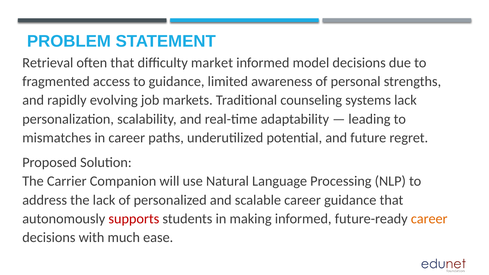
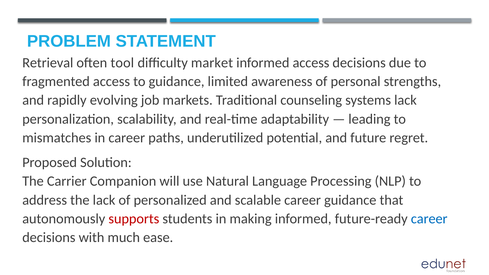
often that: that -> tool
informed model: model -> access
career at (429, 219) colour: orange -> blue
